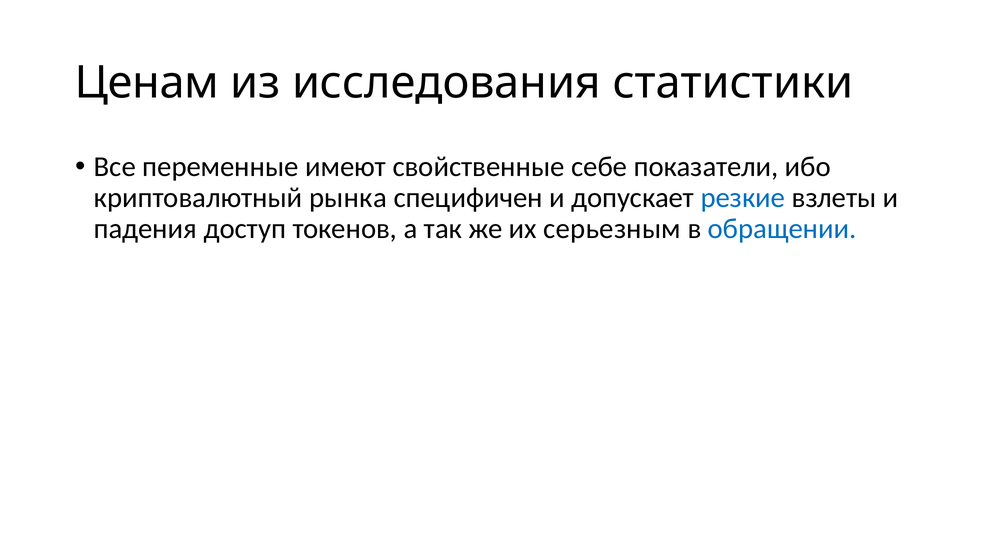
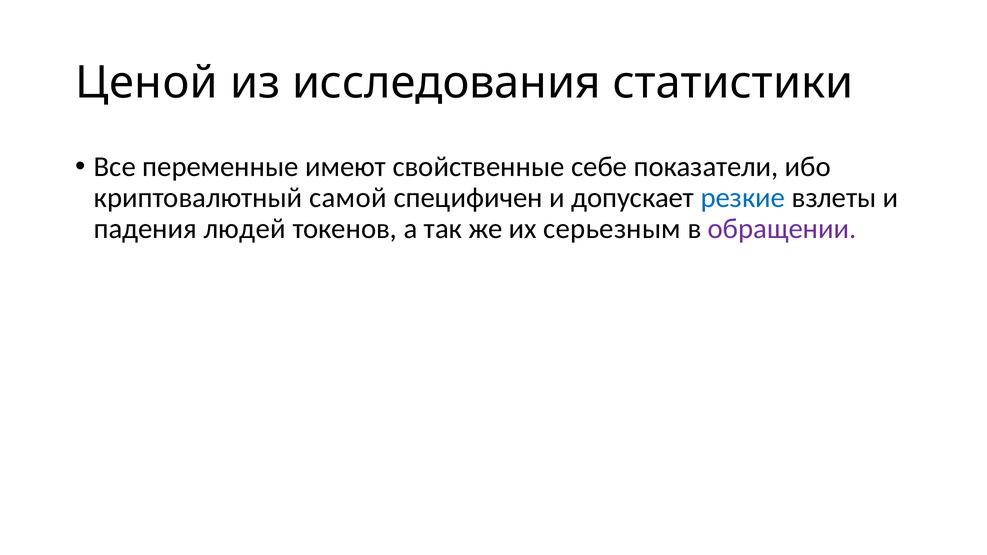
Ценам: Ценам -> Ценой
рынка: рынка -> самой
доступ: доступ -> людей
обращении colour: blue -> purple
